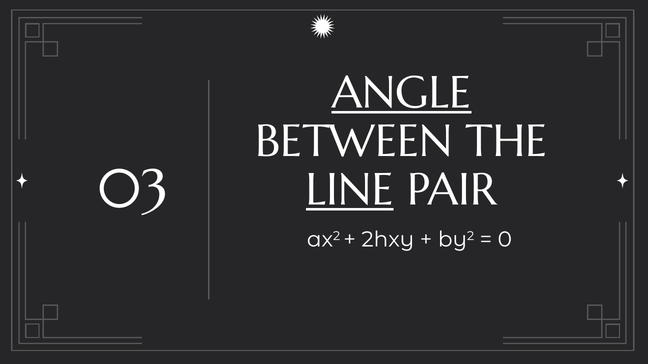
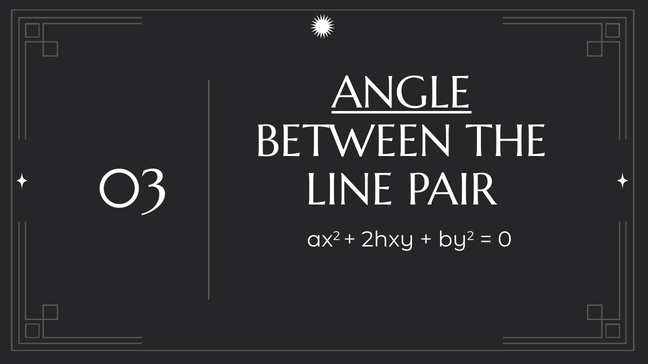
LINE underline: present -> none
